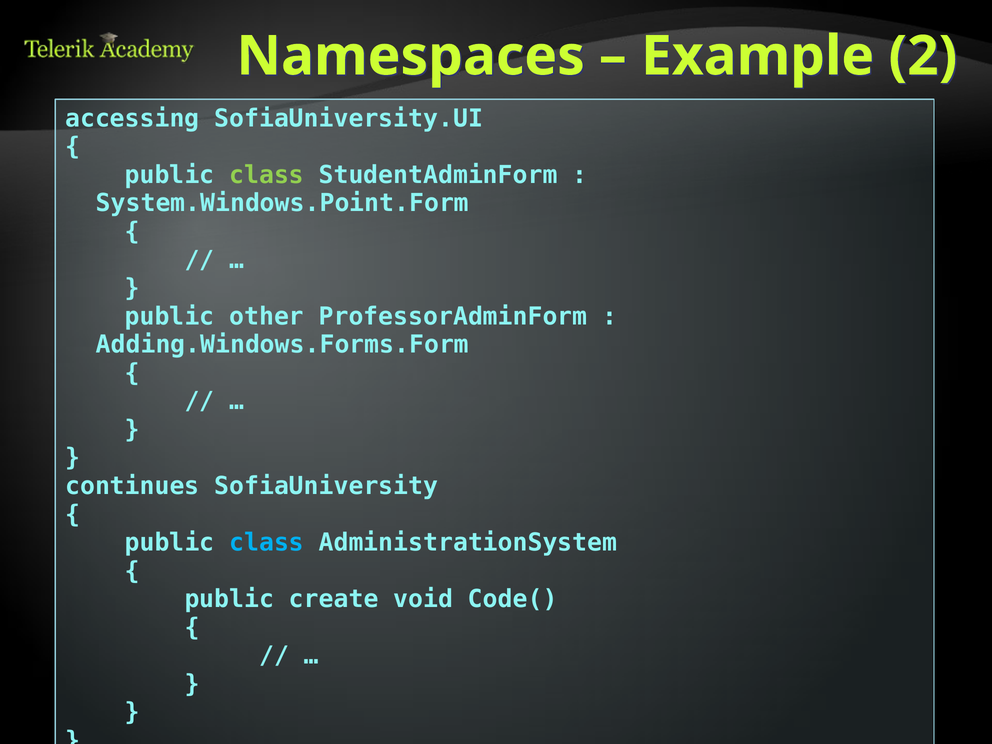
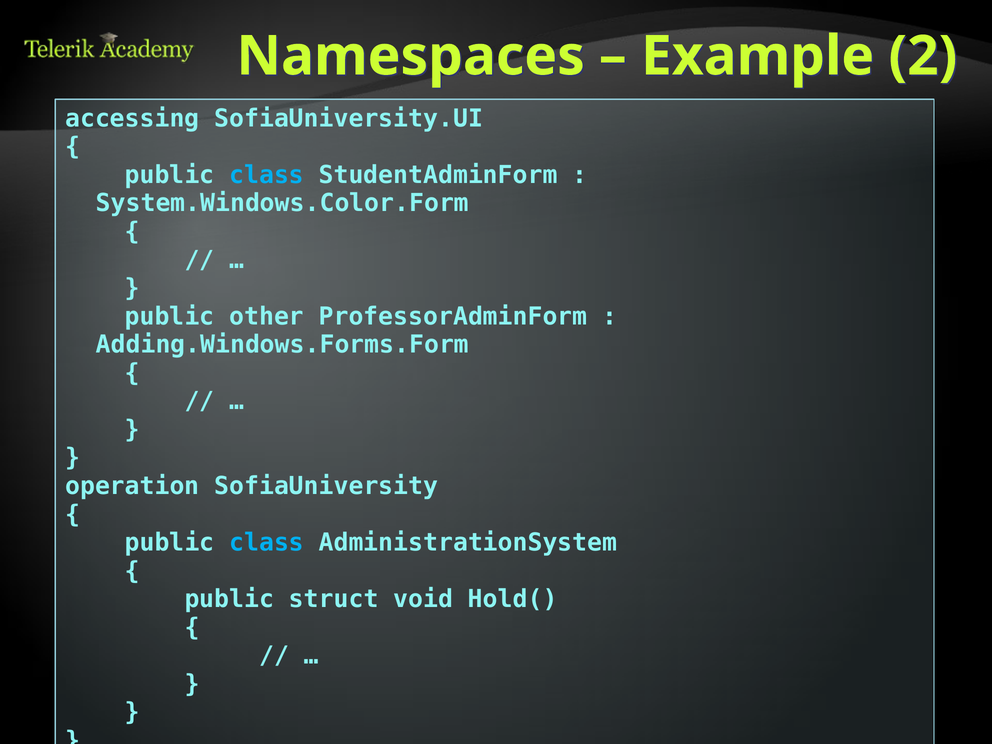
class at (267, 175) colour: light green -> light blue
System.Windows.Point.Form: System.Windows.Point.Form -> System.Windows.Color.Form
continues: continues -> operation
create: create -> struct
Code(: Code( -> Hold(
